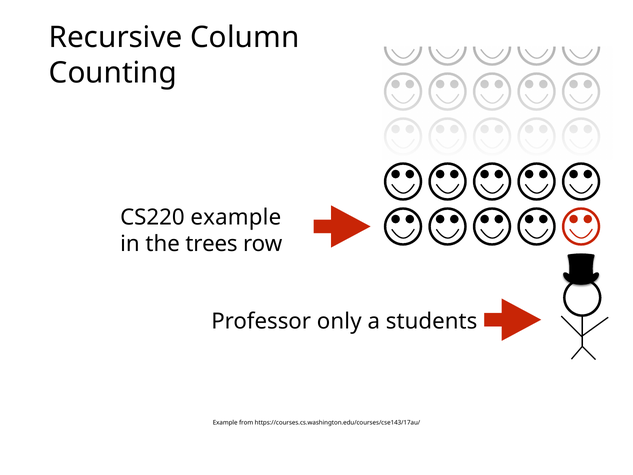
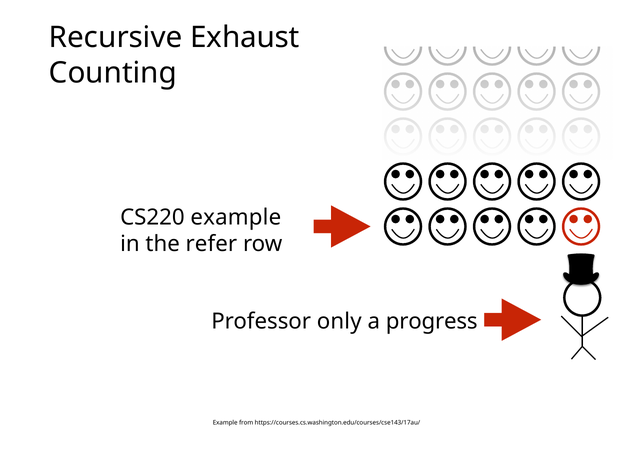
Column: Column -> Exhaust
trees: trees -> refer
students: students -> progress
